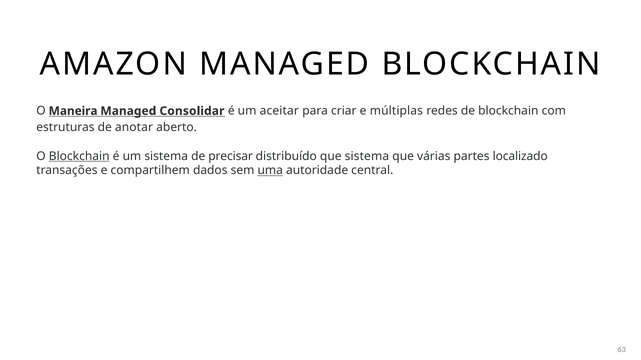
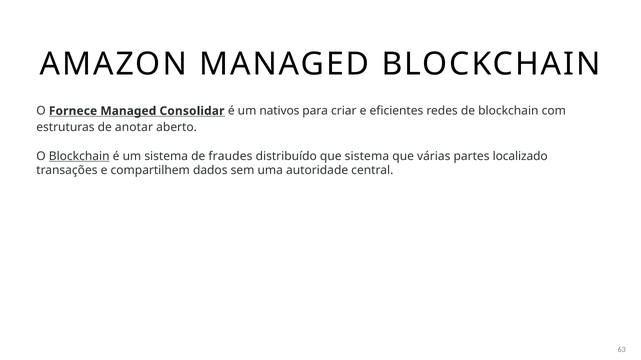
Maneira: Maneira -> Fornece
aceitar: aceitar -> nativos
múltiplas: múltiplas -> eficientes
precisar: precisar -> fraudes
uma underline: present -> none
